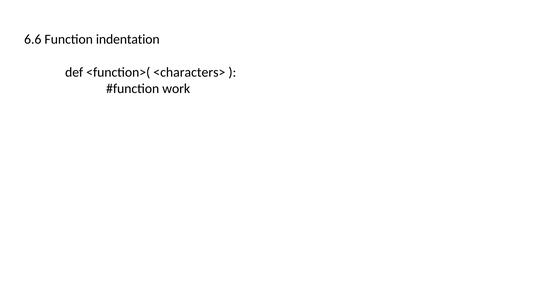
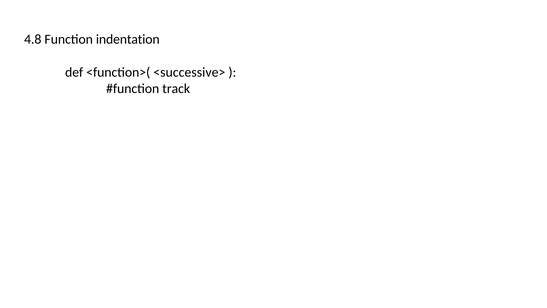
6.6: 6.6 -> 4.8
<characters>: <characters> -> <successive>
work: work -> track
